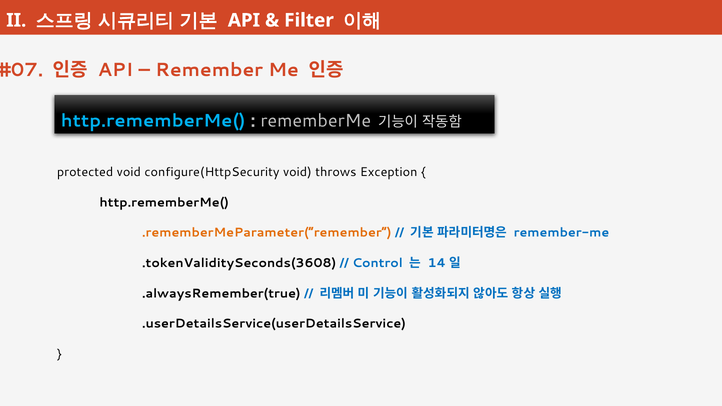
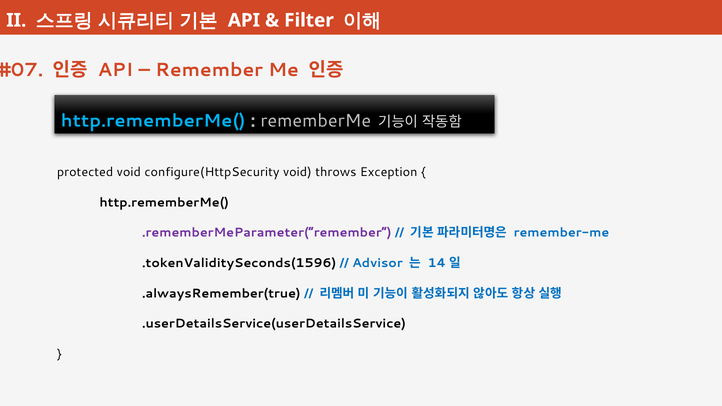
.rememberMeParameter(“remember colour: orange -> purple
.tokenValiditySeconds(3608: .tokenValiditySeconds(3608 -> .tokenValiditySeconds(1596
Control: Control -> Advisor
